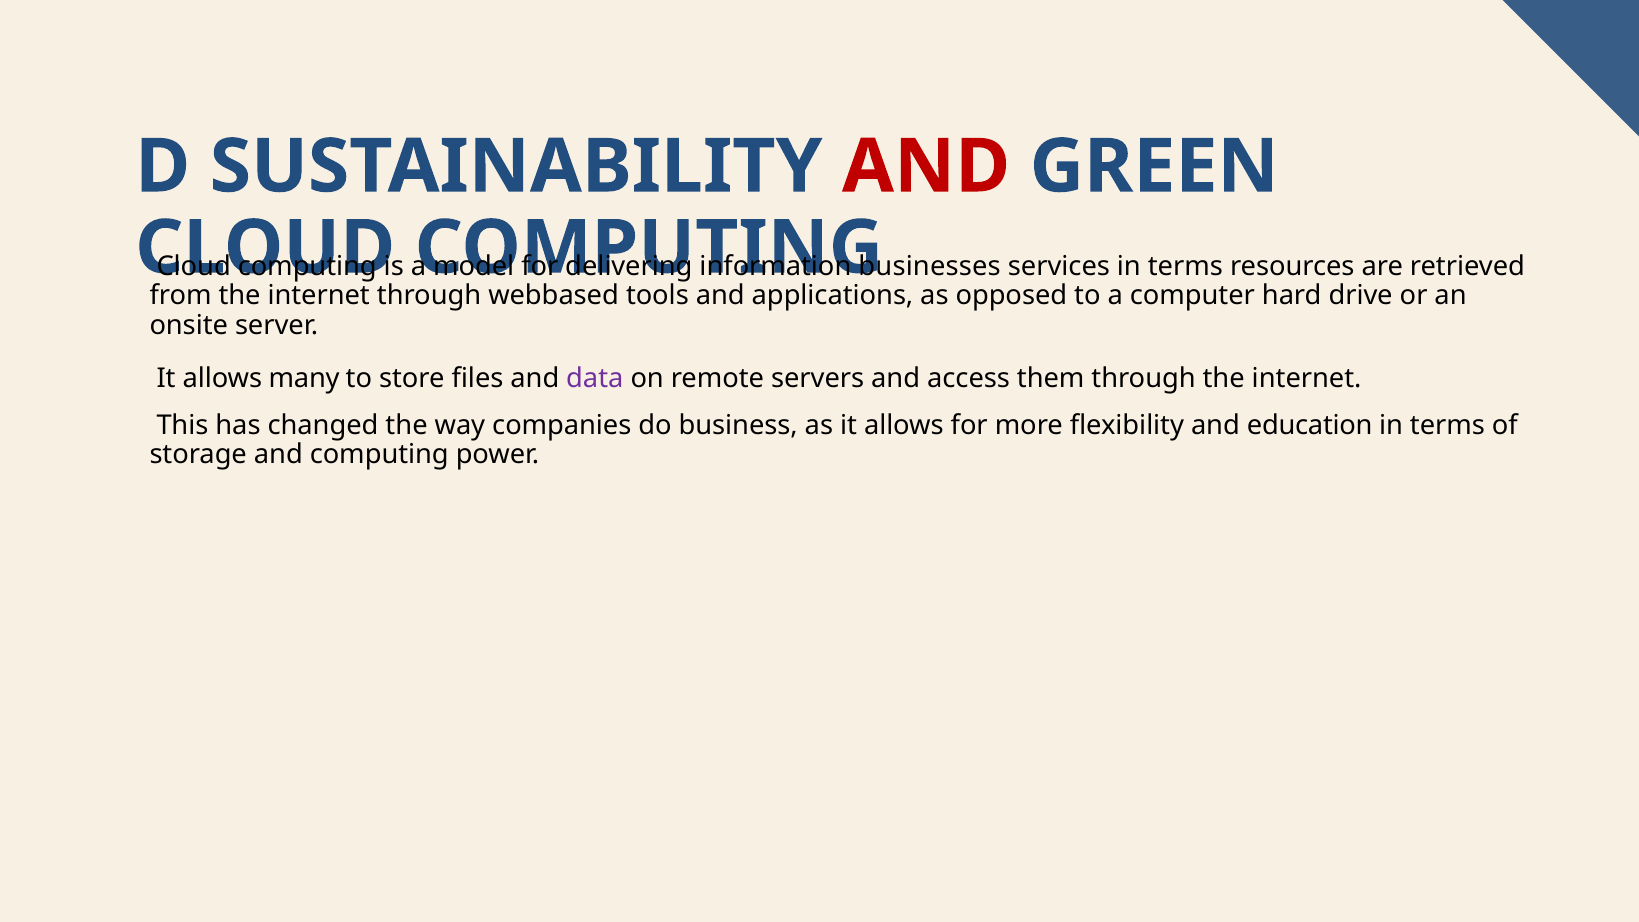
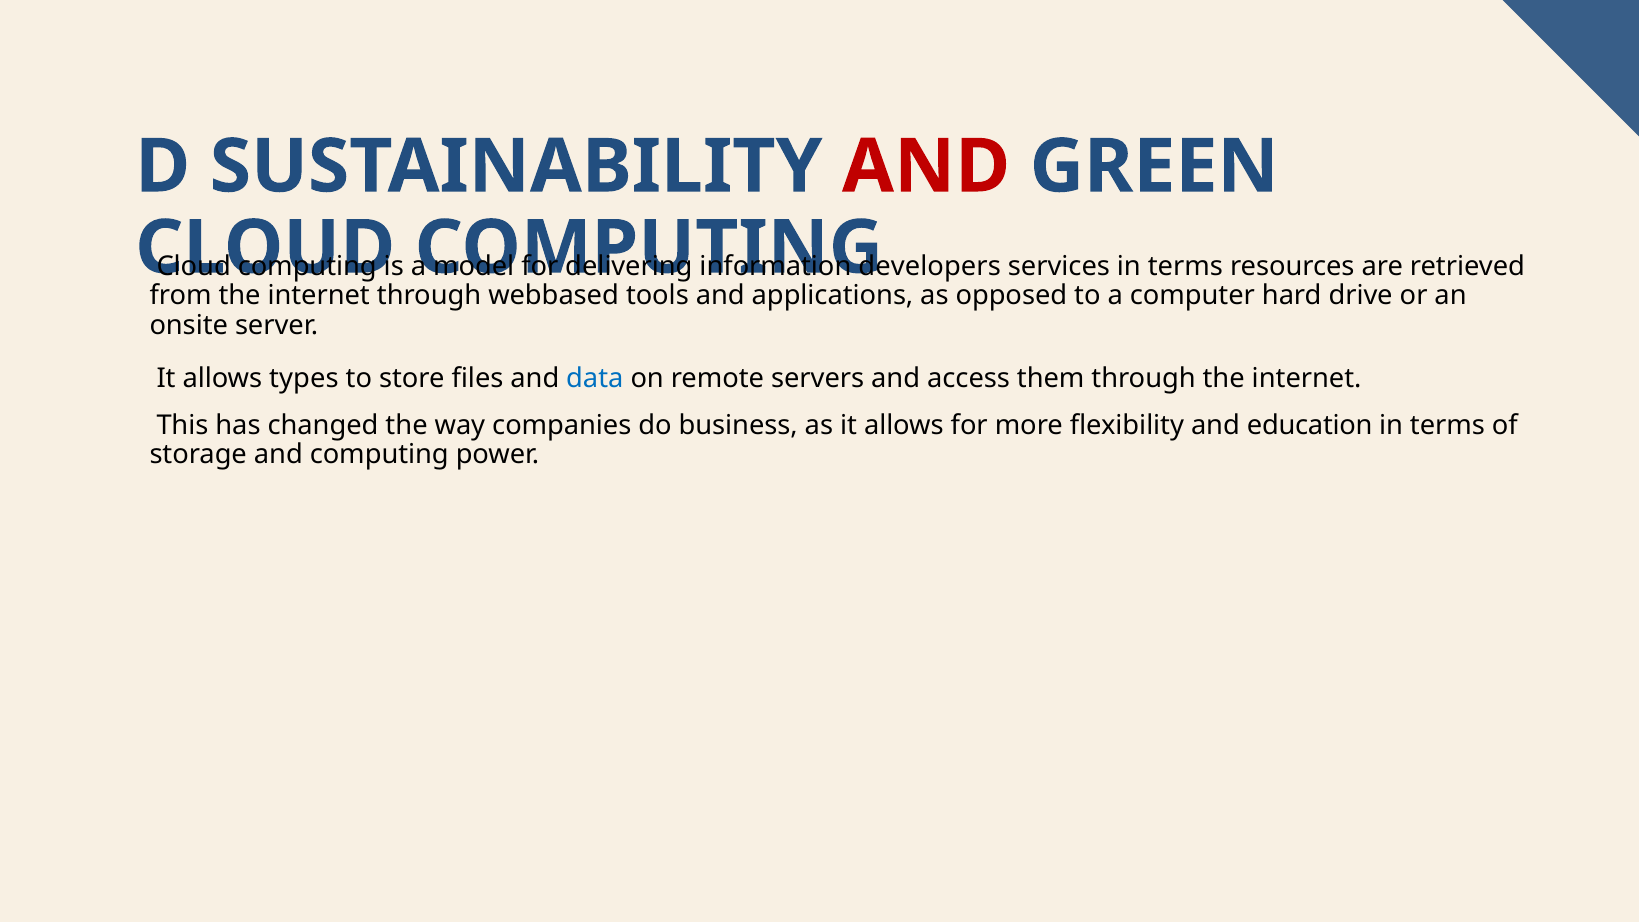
businesses: businesses -> developers
many: many -> types
data colour: purple -> blue
